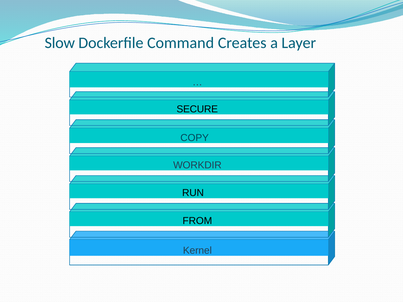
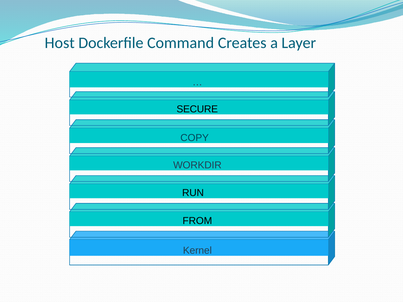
Slow: Slow -> Host
